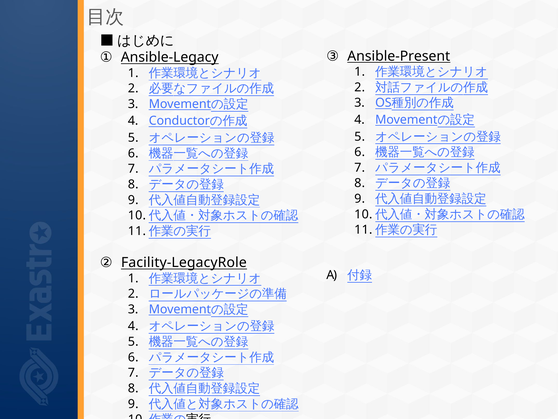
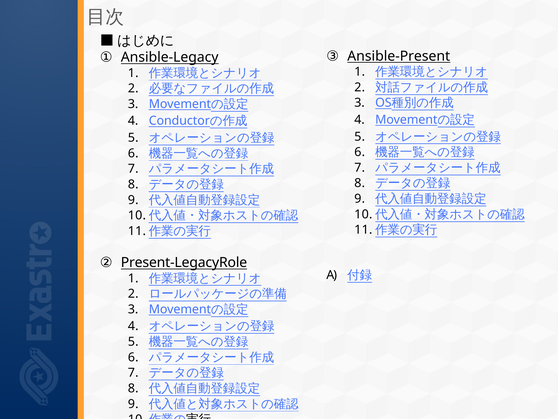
Facility-LegacyRole: Facility-LegacyRole -> Present-LegacyRole
